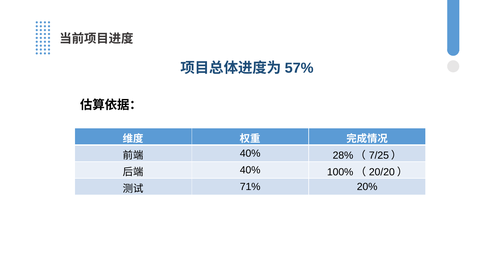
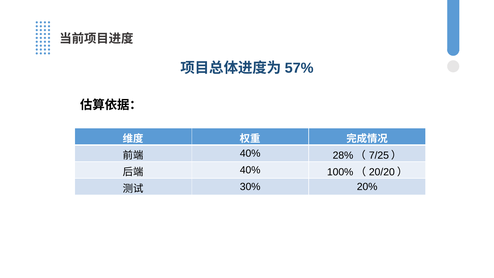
71%: 71% -> 30%
